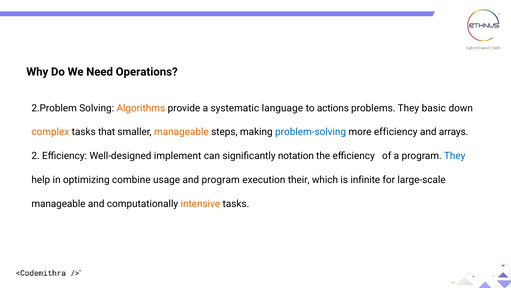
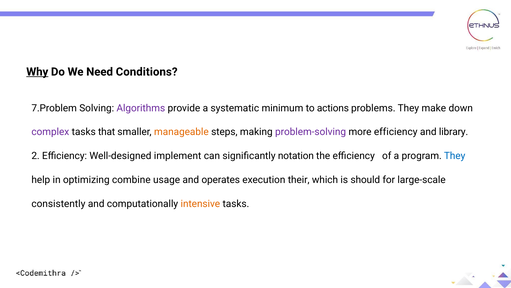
Why underline: none -> present
Operations: Operations -> Conditions
2.Problem: 2.Problem -> 7.Problem
Algorithms colour: orange -> purple
language: language -> minimum
basic: basic -> make
complex colour: orange -> purple
problem-solving colour: blue -> purple
arrays: arrays -> library
and program: program -> operates
infinite: infinite -> should
manageable at (58, 203): manageable -> consistently
